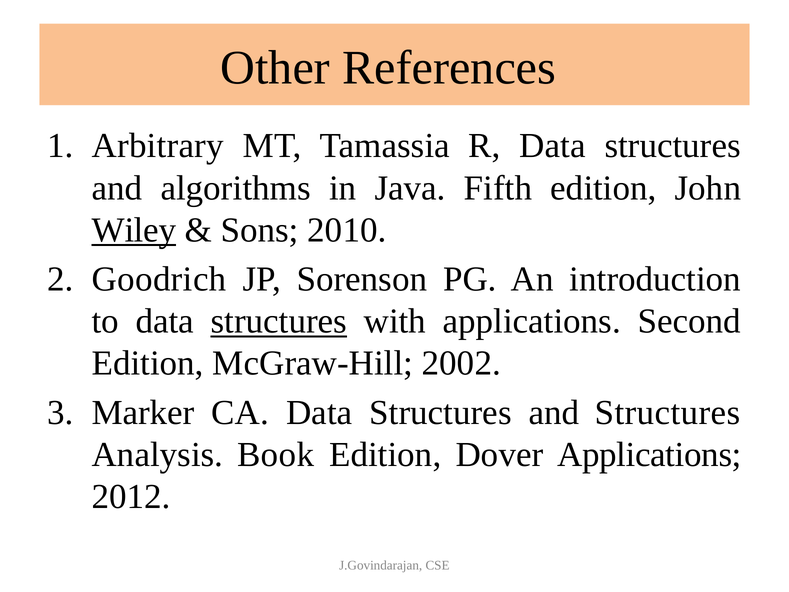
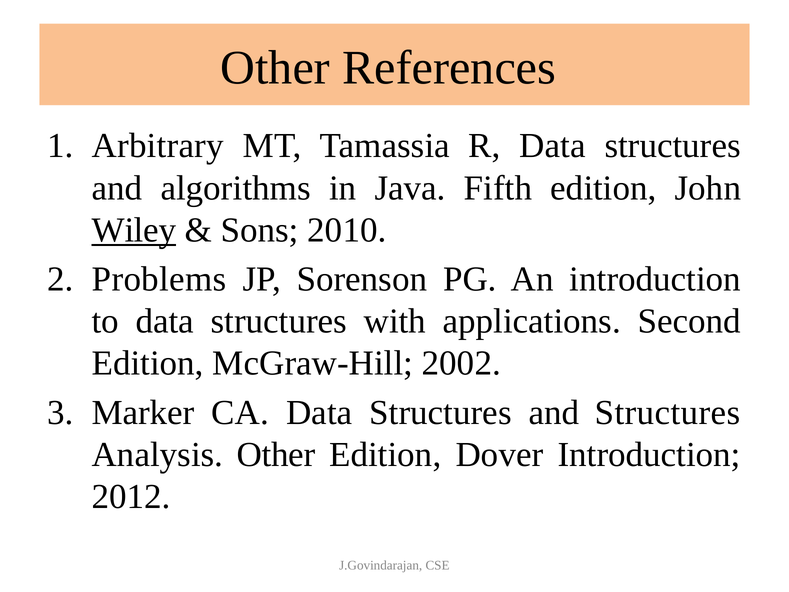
Goodrich: Goodrich -> Problems
structures at (279, 321) underline: present -> none
Analysis Book: Book -> Other
Dover Applications: Applications -> Introduction
